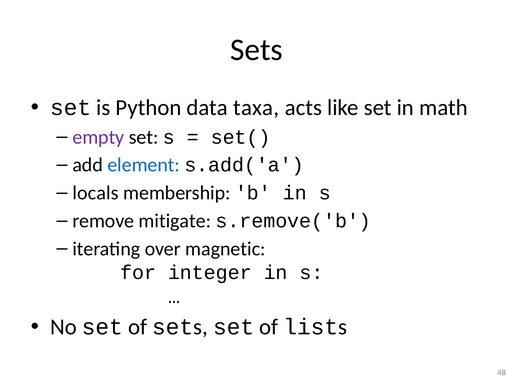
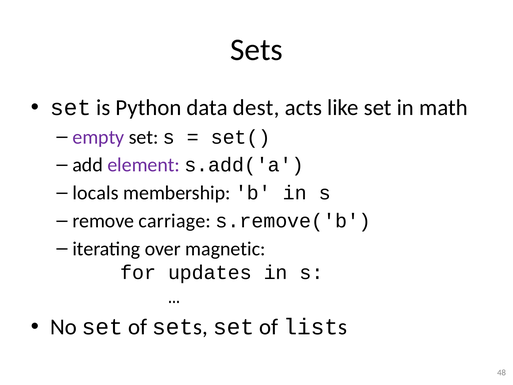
taxa: taxa -> dest
element colour: blue -> purple
mitigate: mitigate -> carriage
integer: integer -> updates
